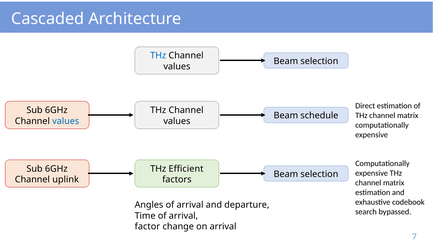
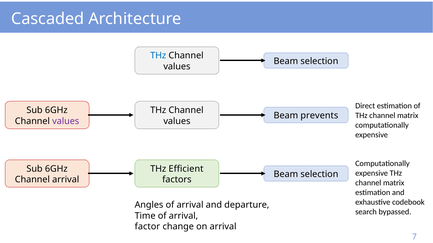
schedule: schedule -> prevents
values at (66, 121) colour: blue -> purple
Channel uplink: uplink -> arrival
